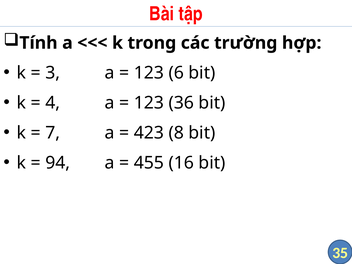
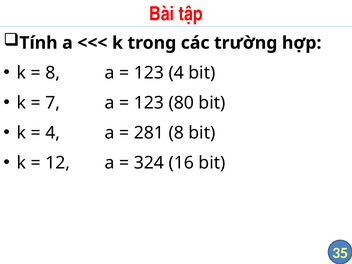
3 at (53, 73): 3 -> 8
123 6: 6 -> 4
4: 4 -> 7
36: 36 -> 80
7 at (53, 133): 7 -> 4
423: 423 -> 281
94: 94 -> 12
455: 455 -> 324
